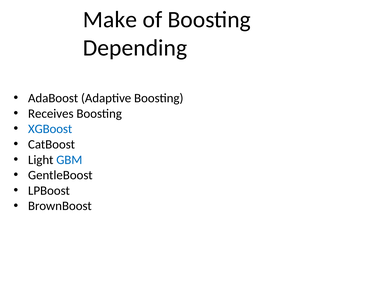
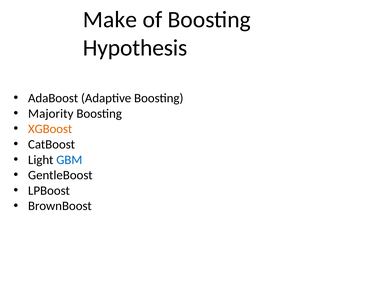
Depending: Depending -> Hypothesis
Receives: Receives -> Majority
XGBoost colour: blue -> orange
